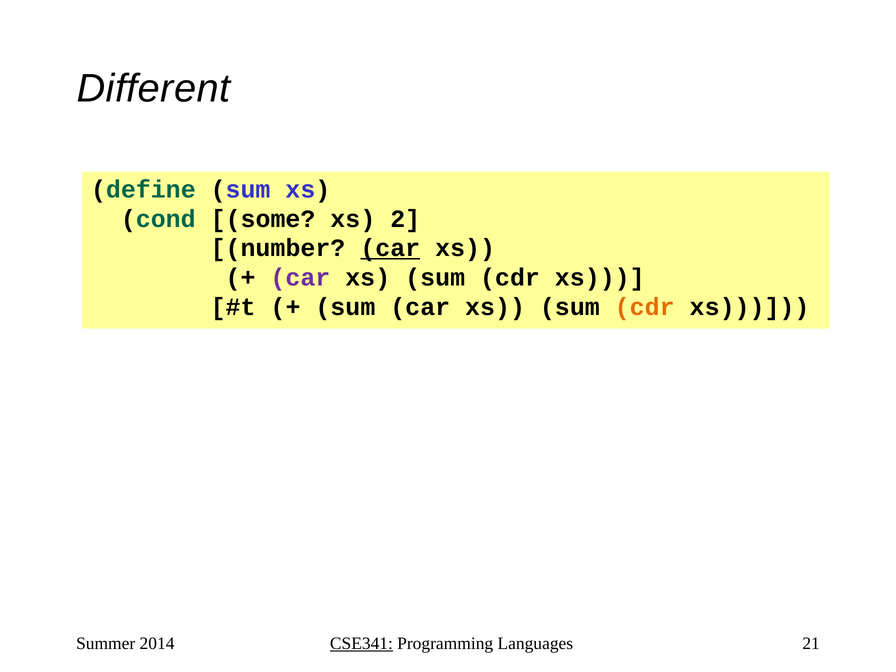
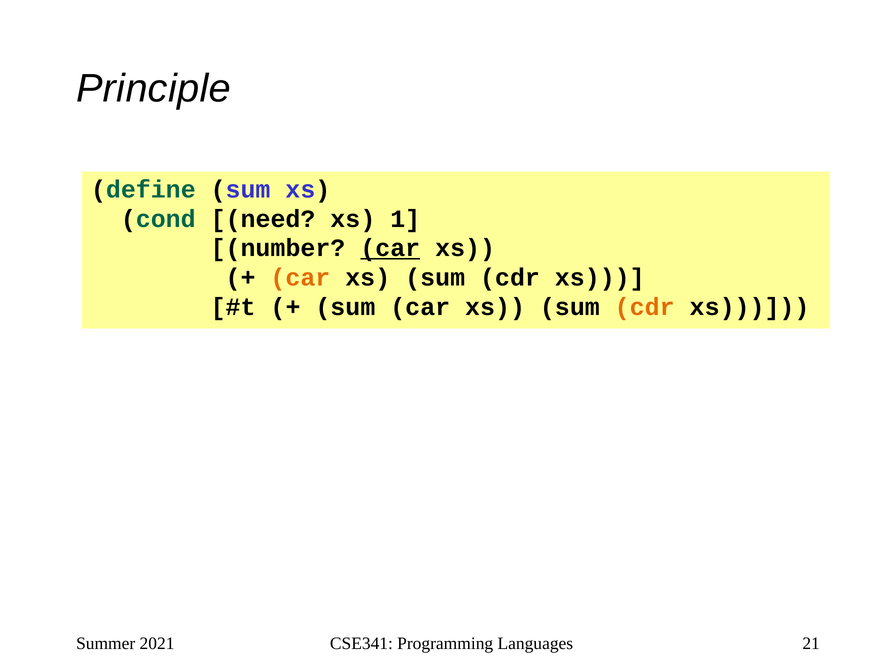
Different: Different -> Principle
some: some -> need
2: 2 -> 1
car at (300, 278) colour: purple -> orange
2014: 2014 -> 2021
CSE341 underline: present -> none
